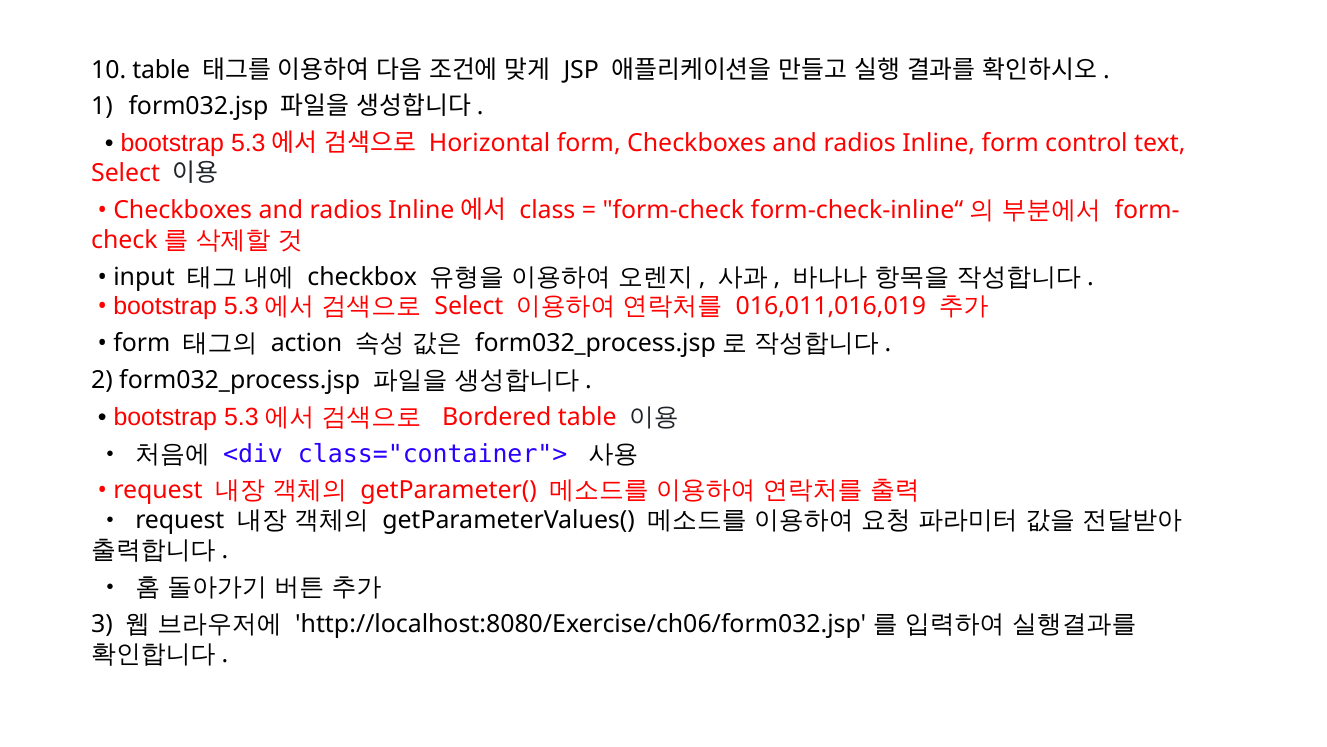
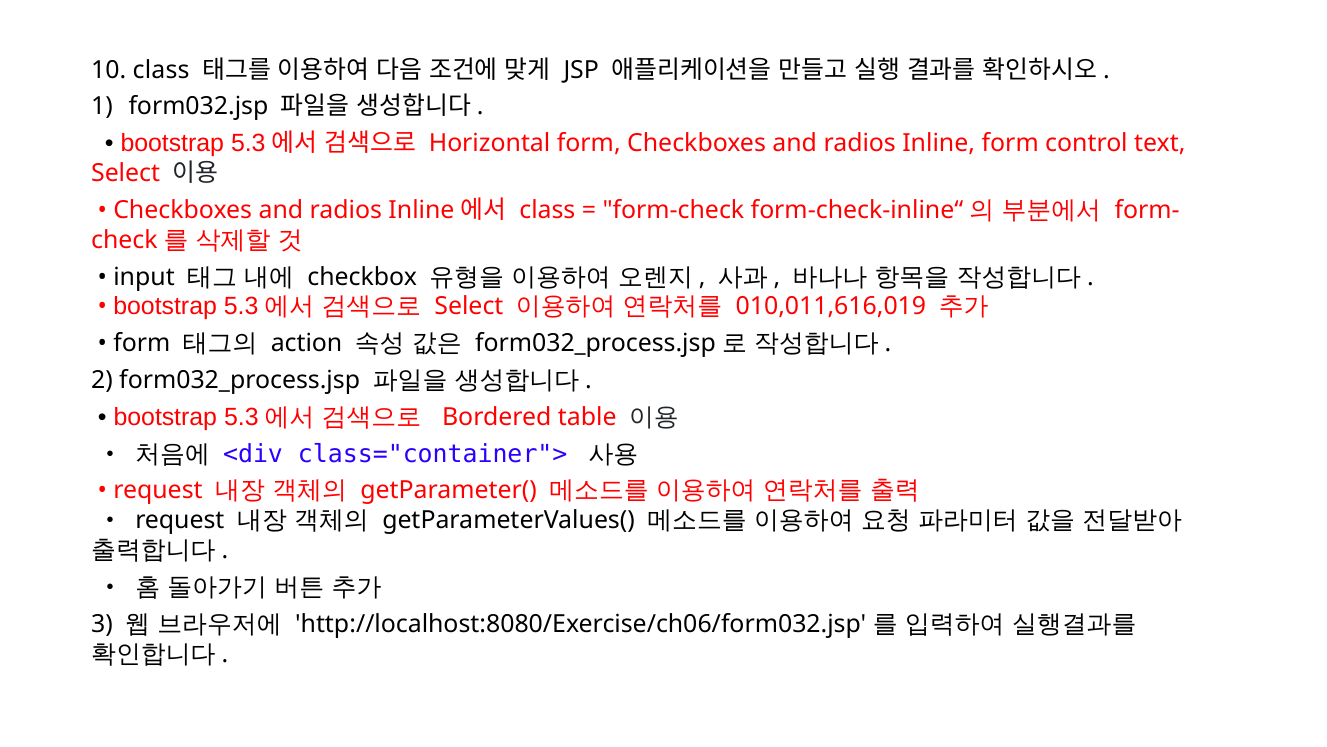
10 table: table -> class
016,011,016,019: 016,011,016,019 -> 010,011,616,019
